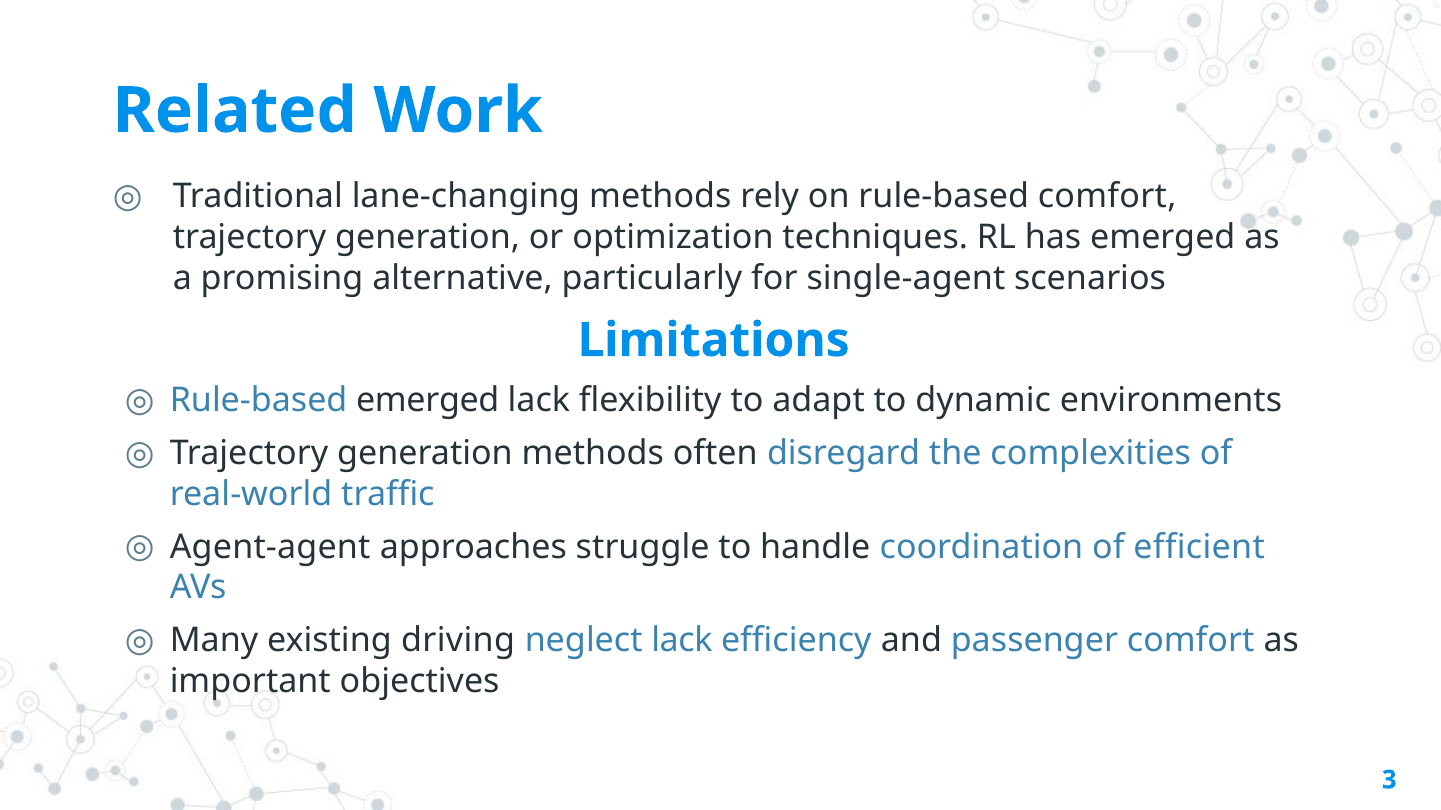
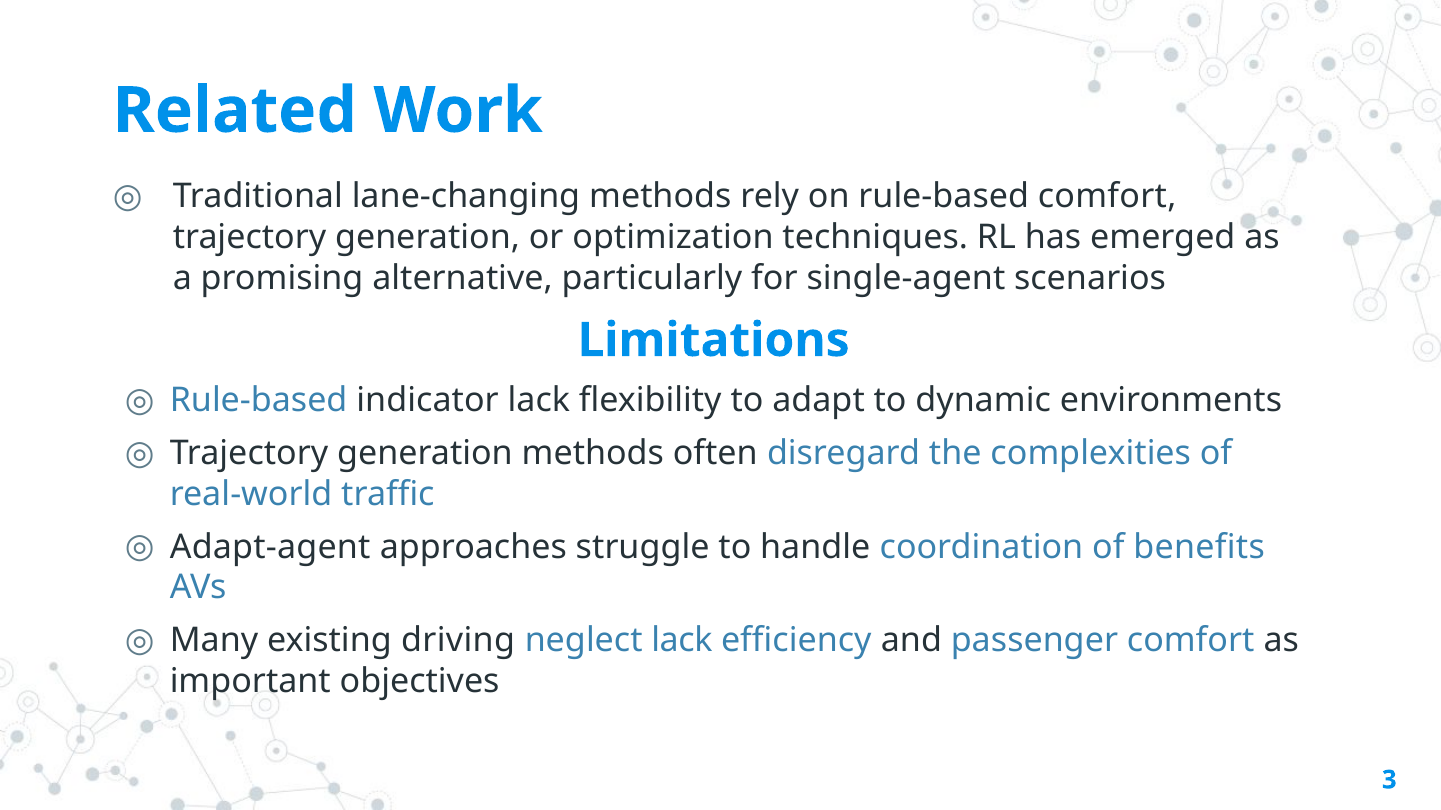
Rule-based emerged: emerged -> indicator
Agent-agent: Agent-agent -> Adapt-agent
efficient: efficient -> benefits
